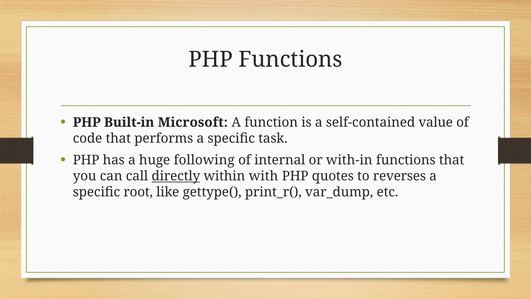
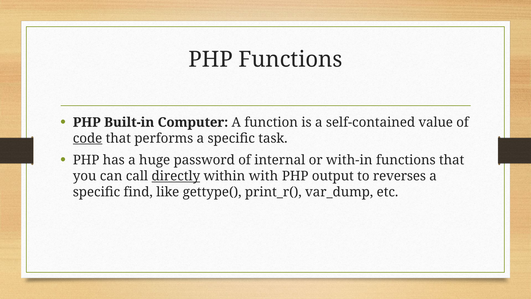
Microsoft: Microsoft -> Computer
code underline: none -> present
following: following -> password
quotes: quotes -> output
root: root -> find
